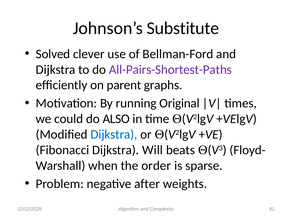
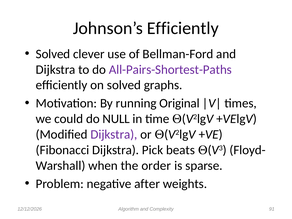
Johnson’s Substitute: Substitute -> Efficiently
on parent: parent -> solved
ALSO: ALSO -> NULL
Dijkstra at (114, 134) colour: blue -> purple
Will: Will -> Pick
